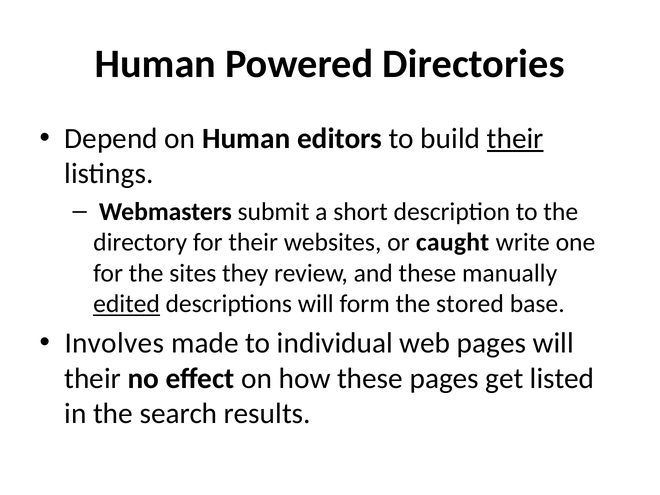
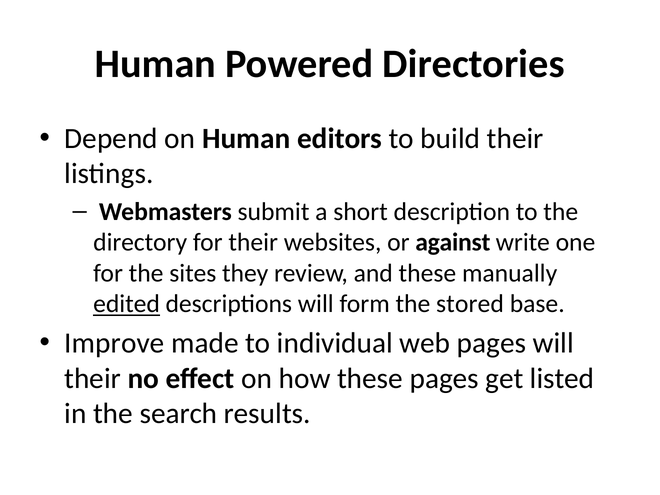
their at (515, 138) underline: present -> none
caught: caught -> against
Involves: Involves -> Improve
